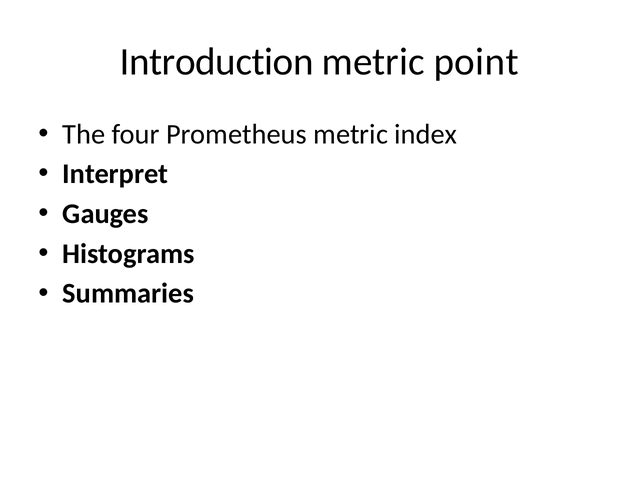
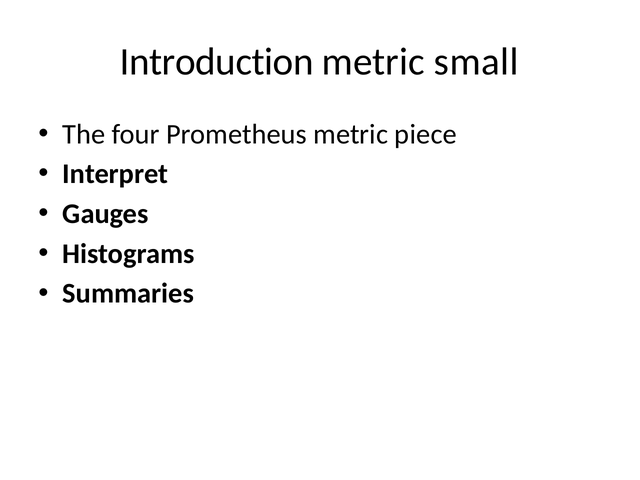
point: point -> small
index: index -> piece
